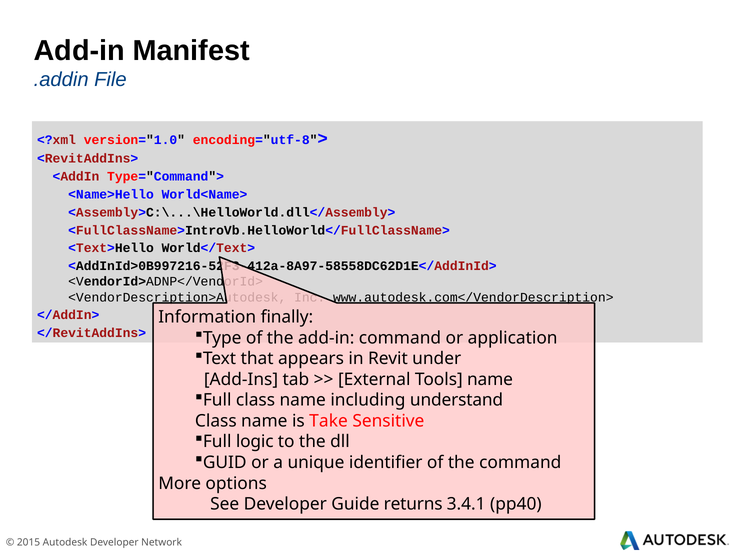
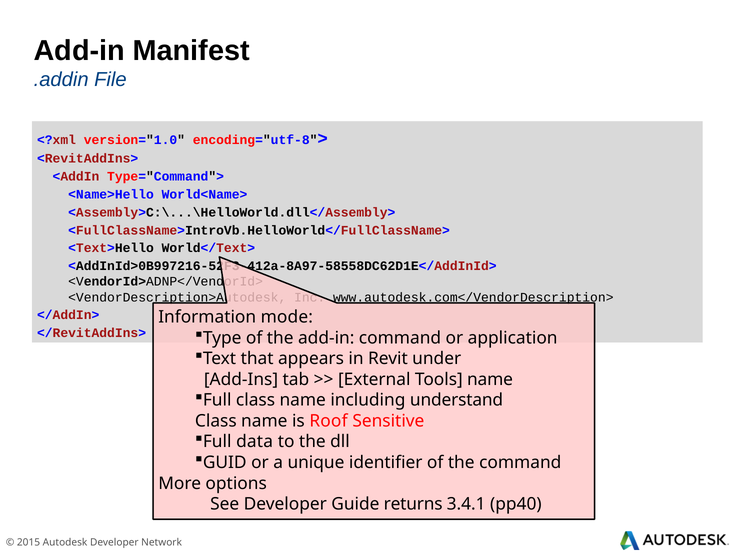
finally: finally -> mode
Take: Take -> Roof
logic: logic -> data
